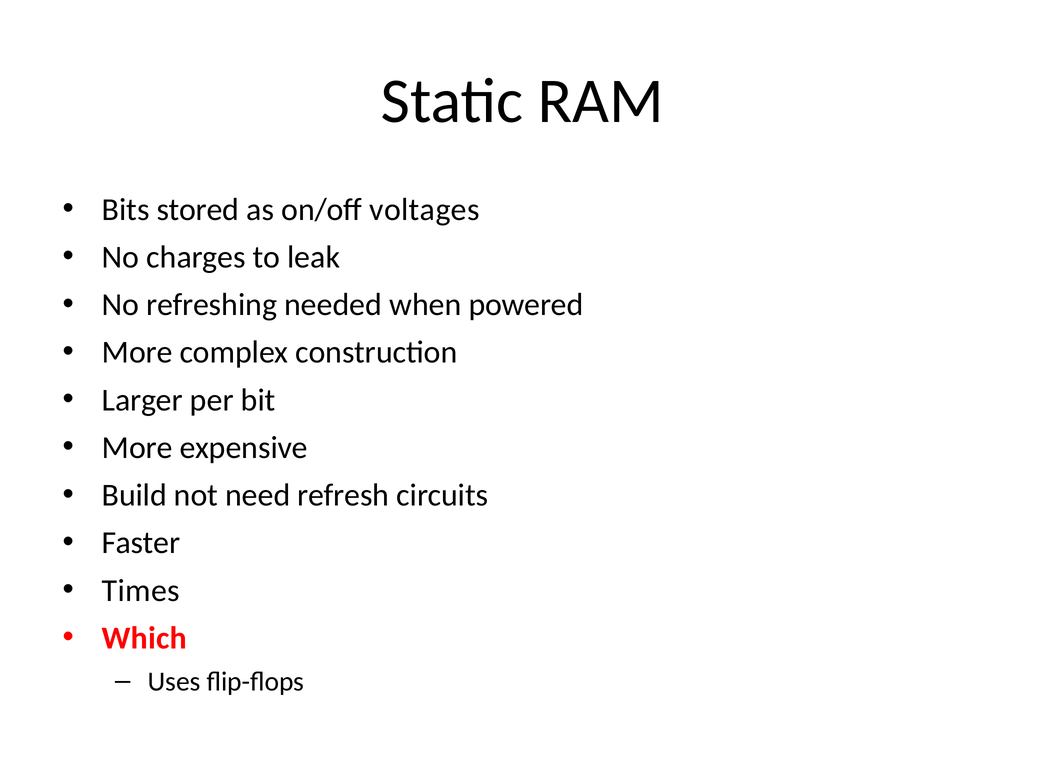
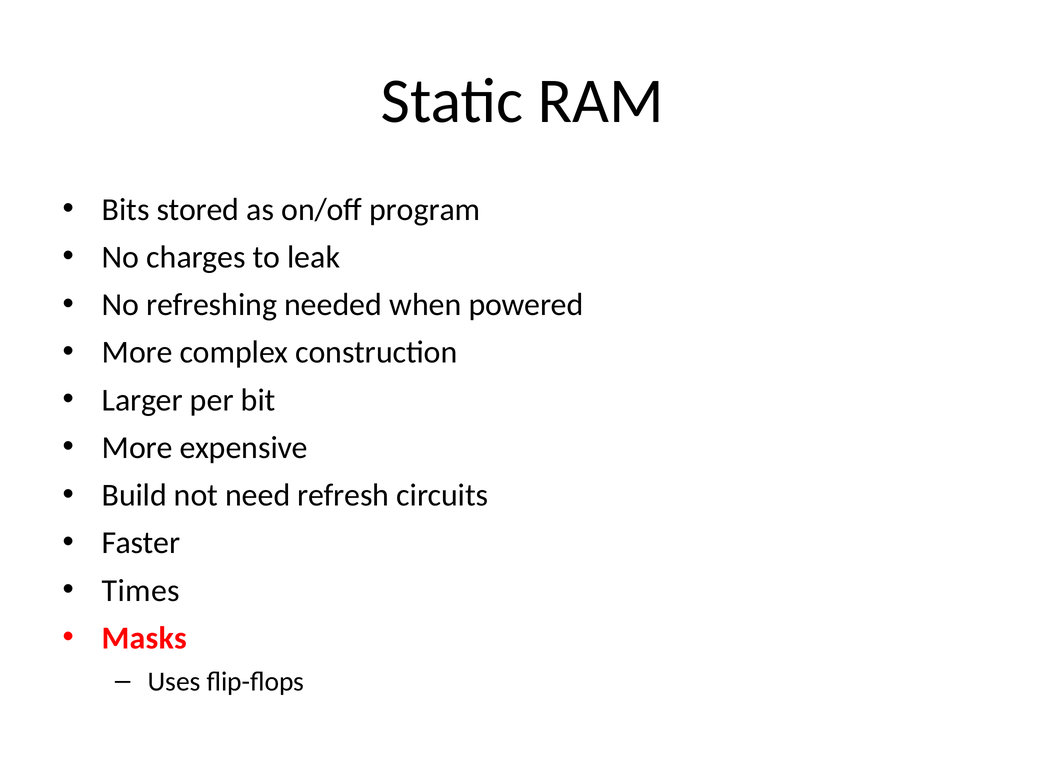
voltages: voltages -> program
Which: Which -> Masks
